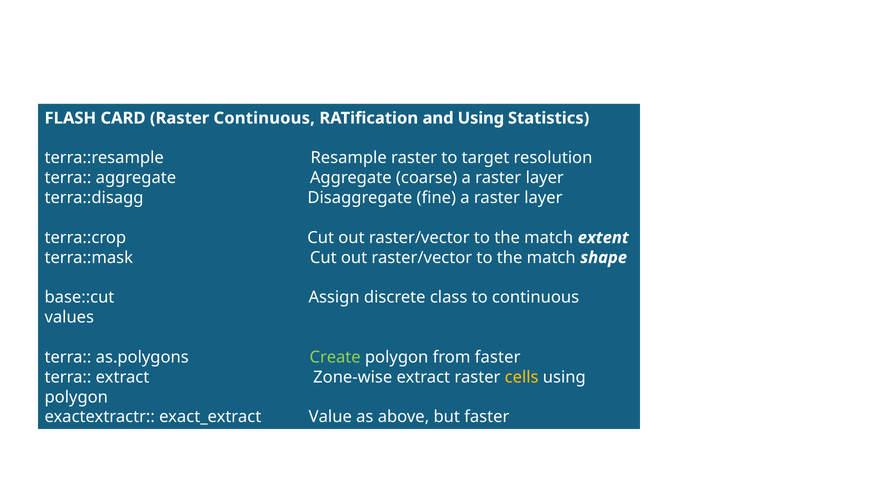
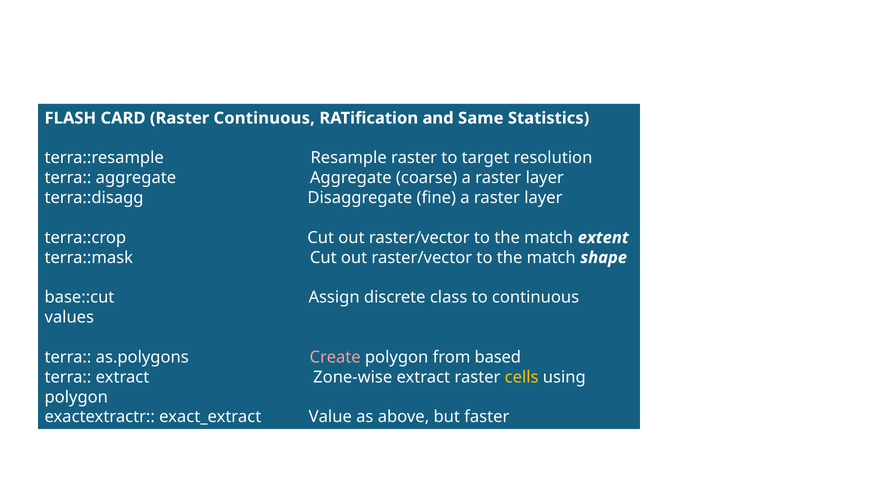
and Using: Using -> Same
Create colour: light green -> pink
from faster: faster -> based
